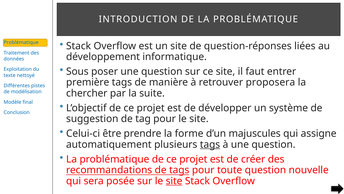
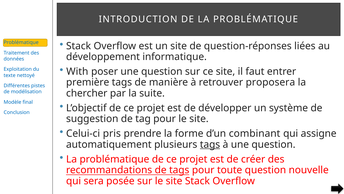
Sous: Sous -> With
être: être -> pris
majuscules: majuscules -> combinant
site at (174, 180) underline: present -> none
